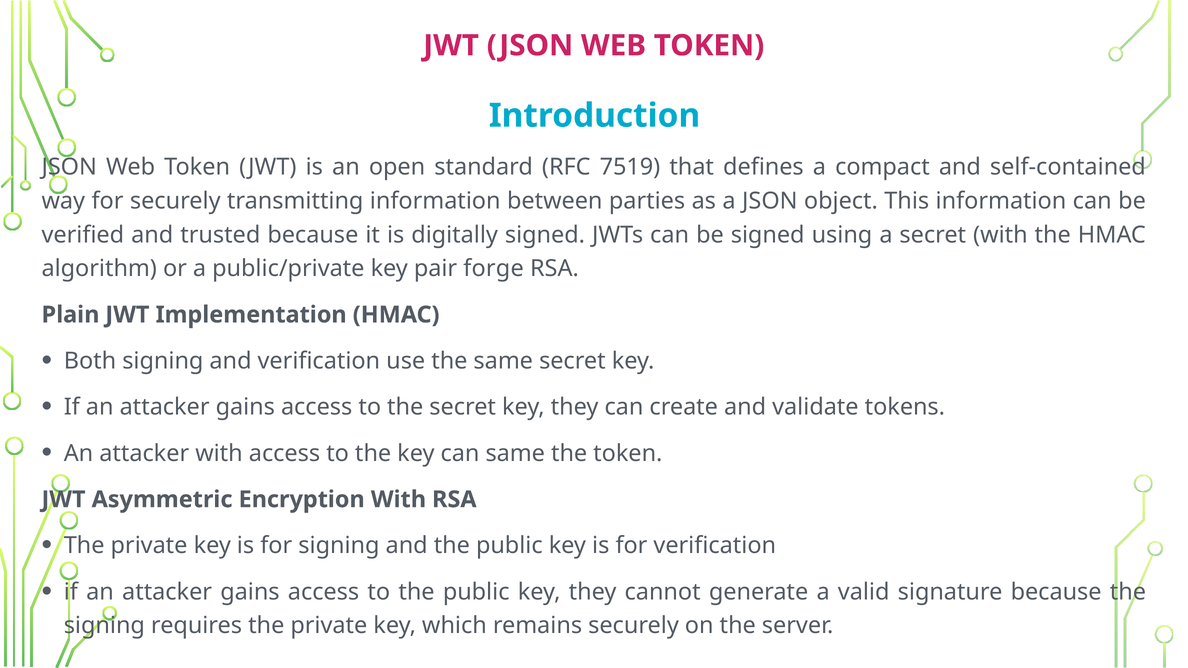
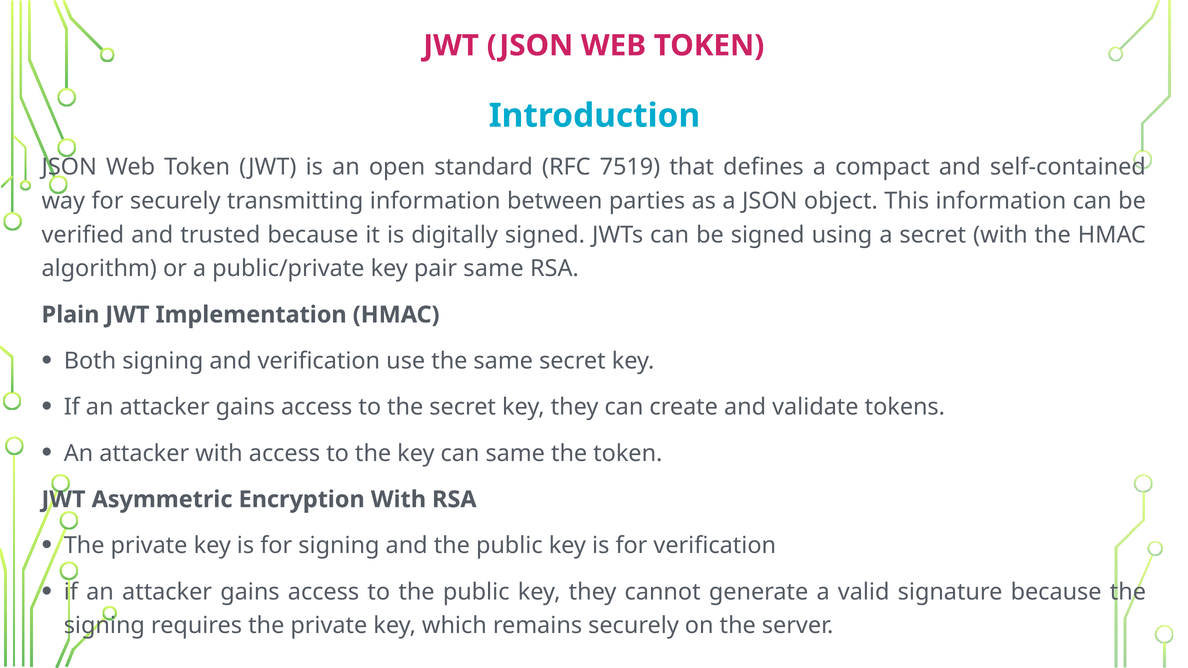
pair forge: forge -> same
